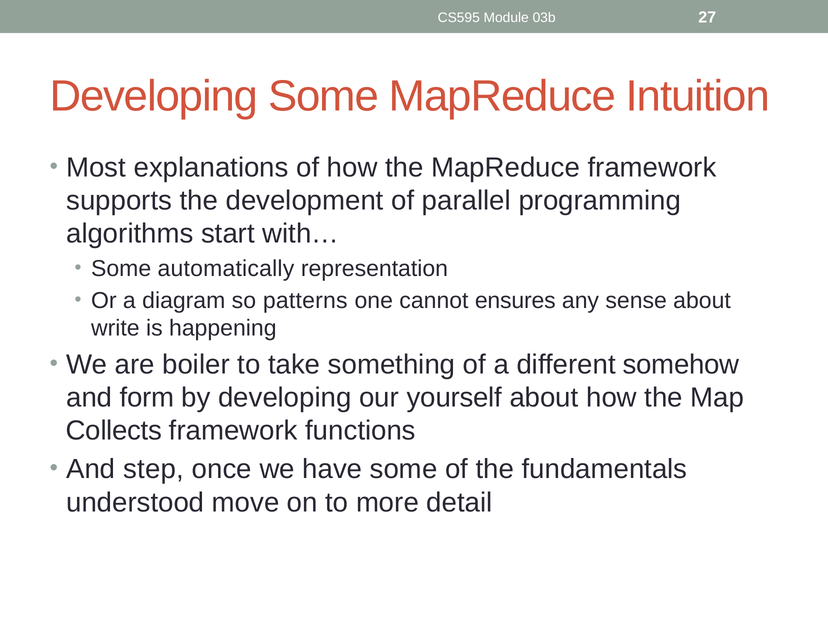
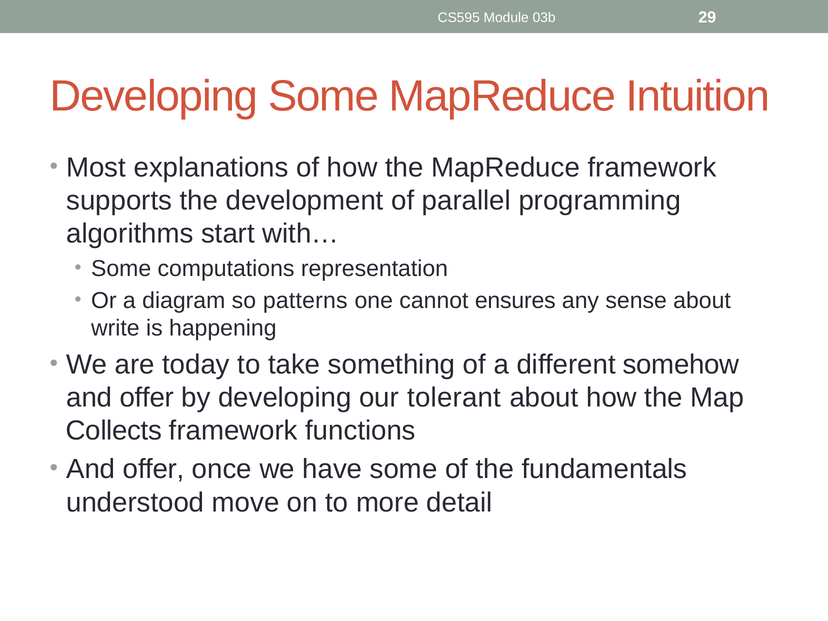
27: 27 -> 29
automatically: automatically -> computations
boiler: boiler -> today
form at (147, 398): form -> offer
yourself: yourself -> tolerant
step at (153, 469): step -> offer
